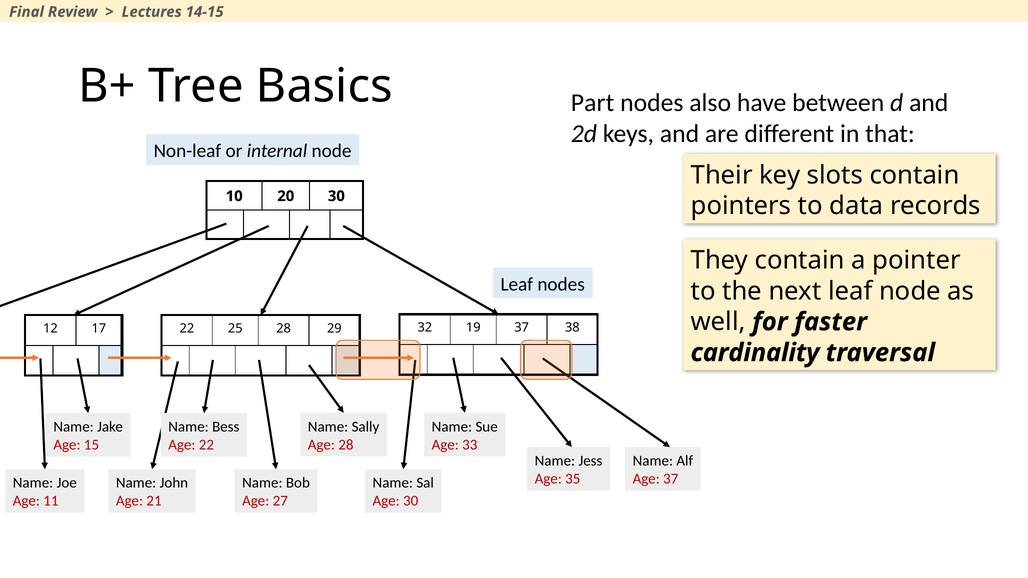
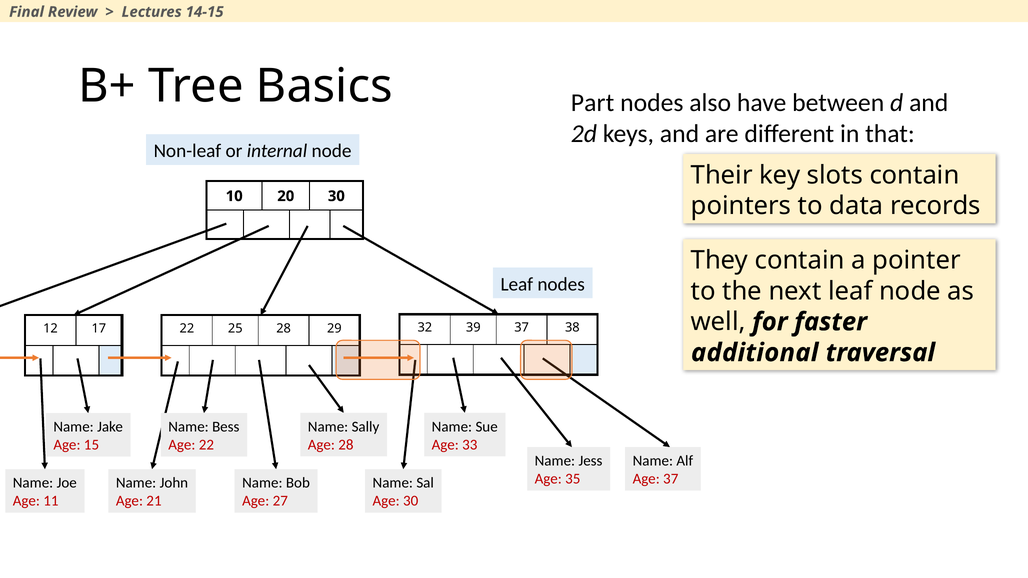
19: 19 -> 39
cardinality: cardinality -> additional
